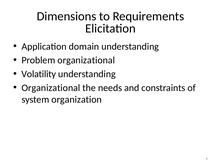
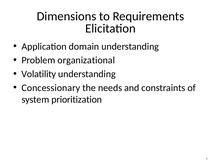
Organizational at (51, 88): Organizational -> Concessionary
organization: organization -> prioritization
